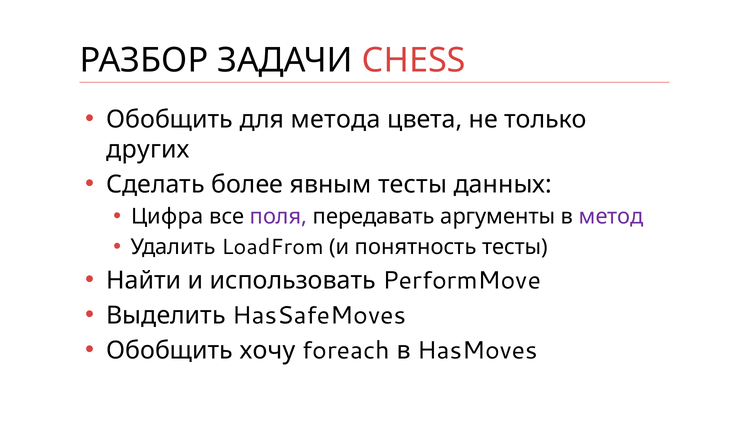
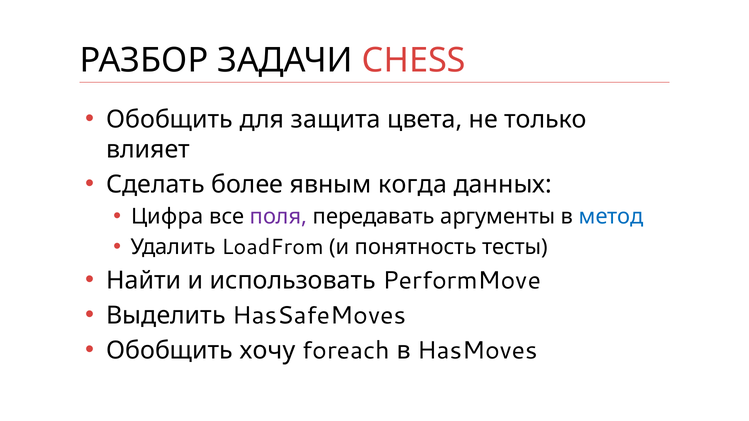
метода: метода -> защита
других: других -> влияет
явным тесты: тесты -> когда
метод colour: purple -> blue
